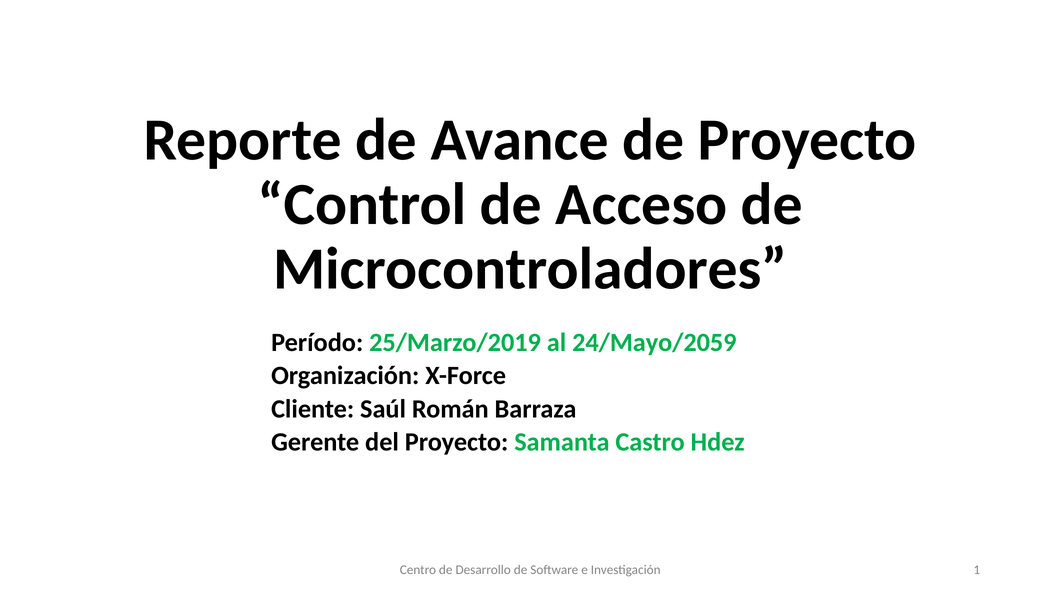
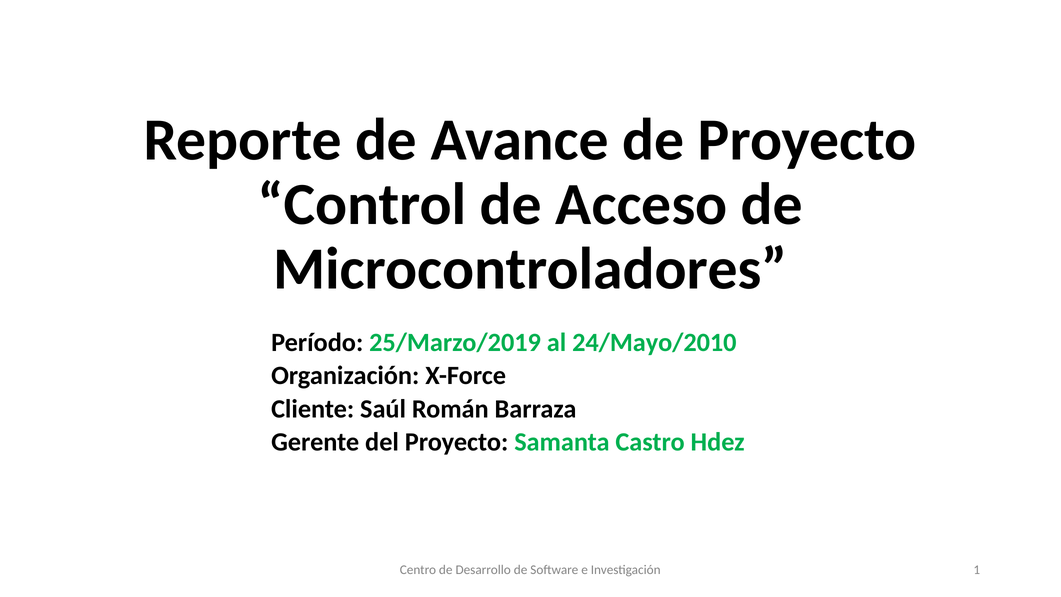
24/Mayo/2059: 24/Mayo/2059 -> 24/Mayo/2010
